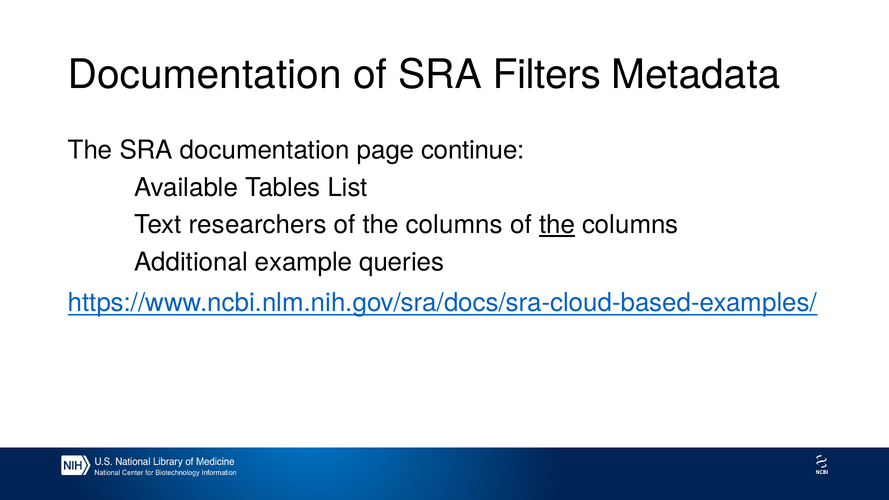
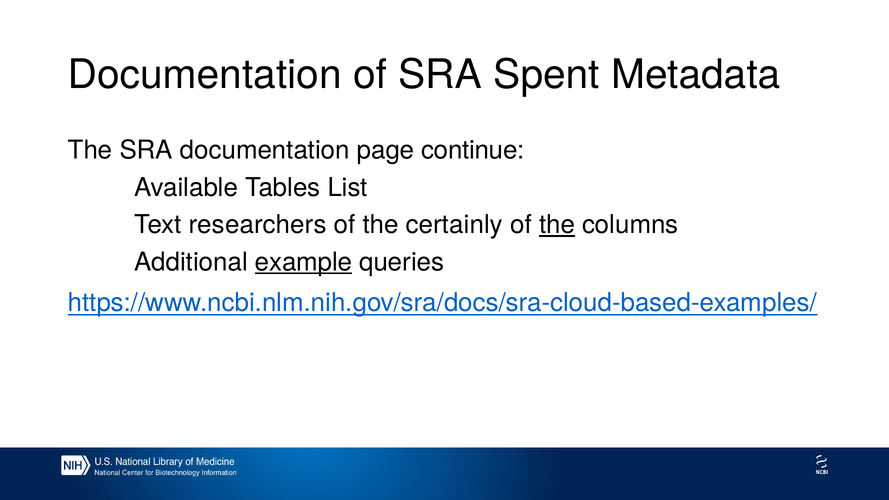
Filters: Filters -> Spent
columns at (454, 225): columns -> certainly
example underline: none -> present
